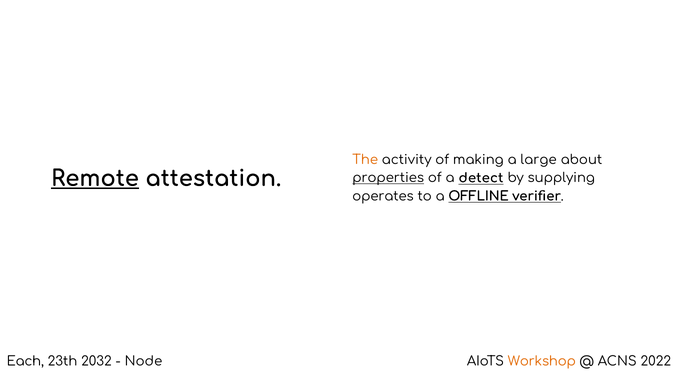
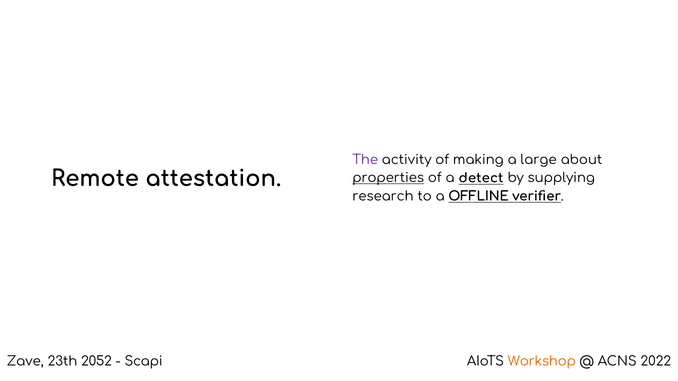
The colour: orange -> purple
Remote underline: present -> none
operates: operates -> research
Each: Each -> Zave
2032: 2032 -> 2052
Node: Node -> Scapi
